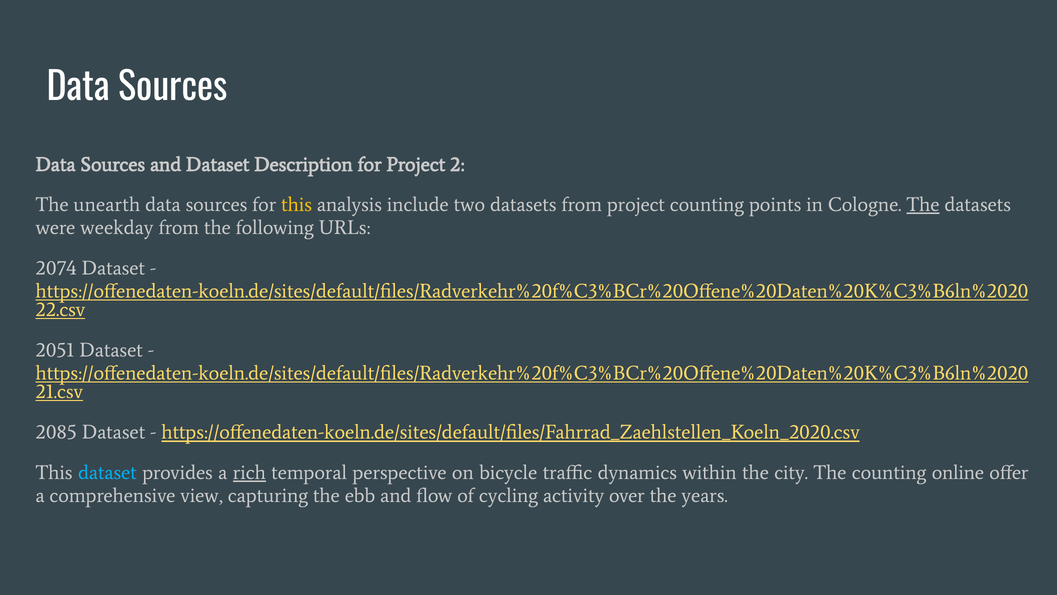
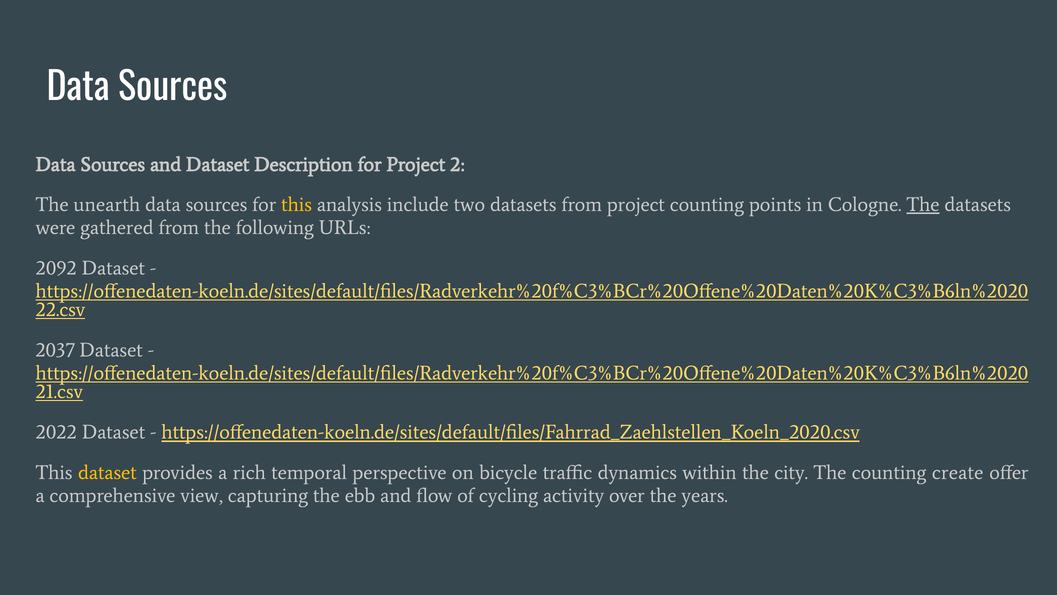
weekday: weekday -> gathered
2074: 2074 -> 2092
2051: 2051 -> 2037
2085: 2085 -> 2022
dataset at (107, 472) colour: light blue -> yellow
rich underline: present -> none
online: online -> create
